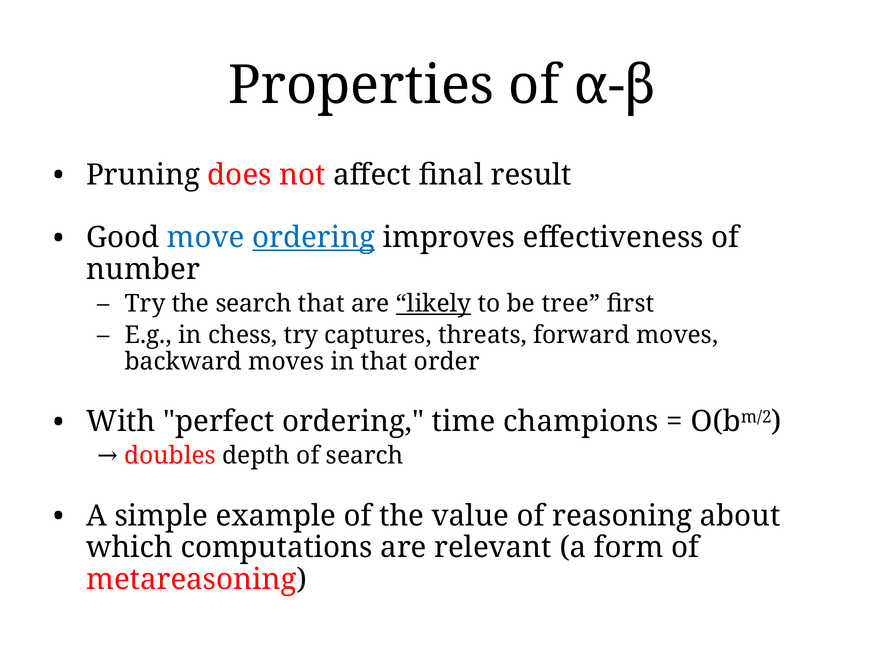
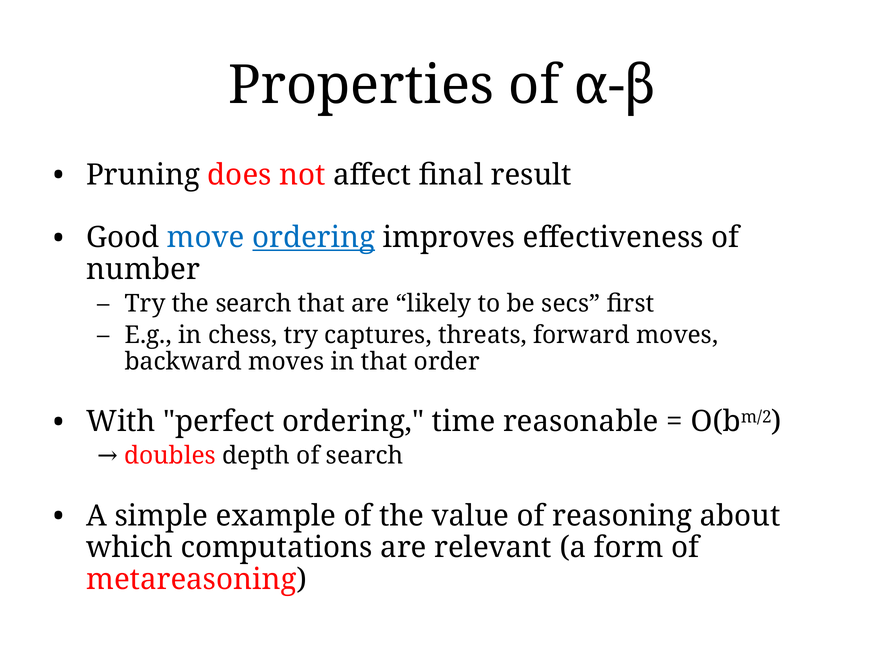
likely underline: present -> none
tree: tree -> secs
champions: champions -> reasonable
